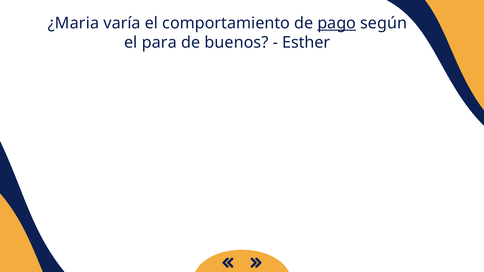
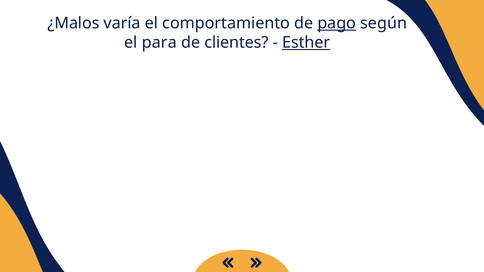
¿Maria: ¿Maria -> ¿Malos
buenos: buenos -> clientes
Esther underline: none -> present
